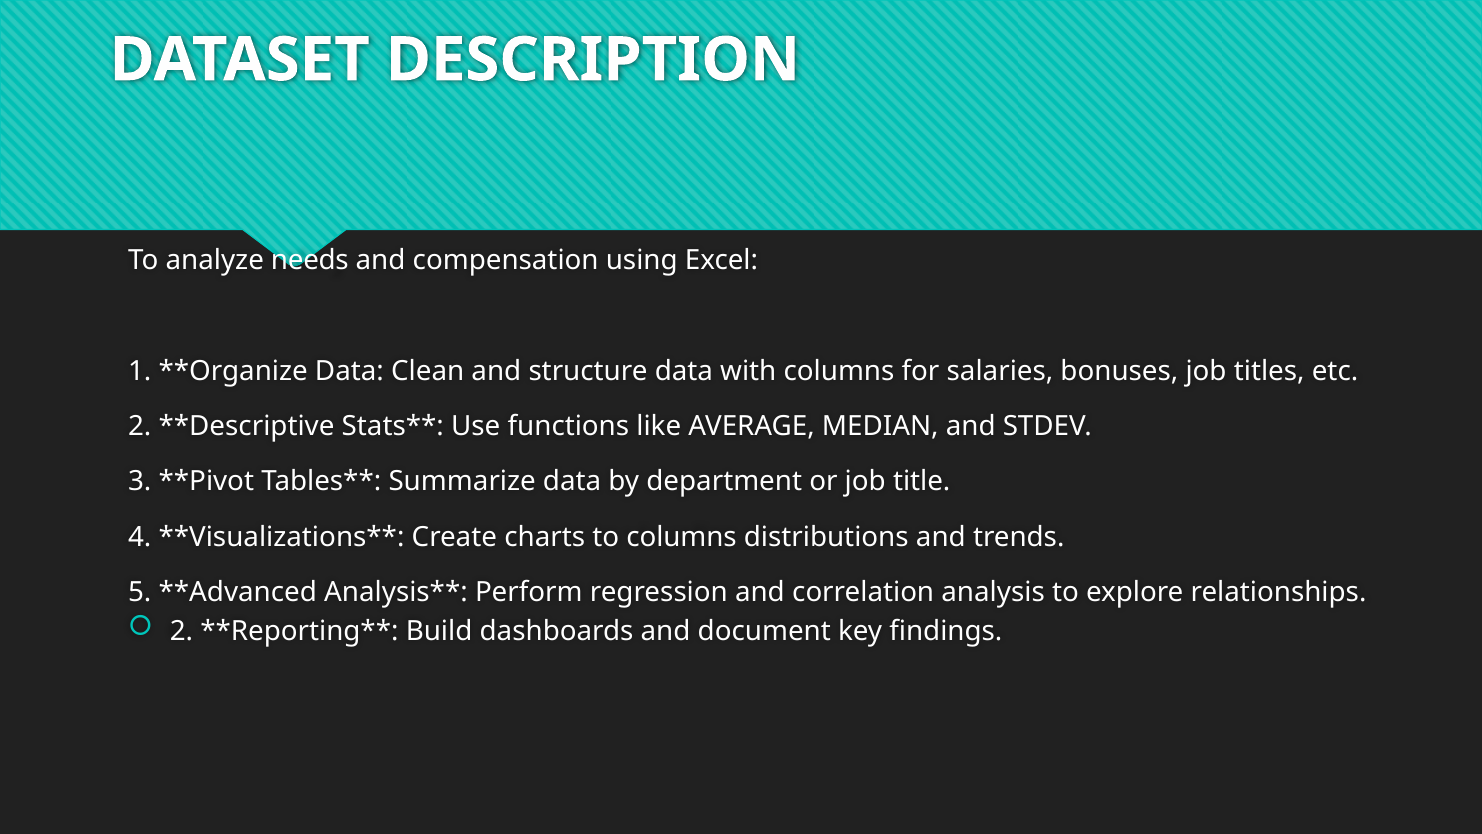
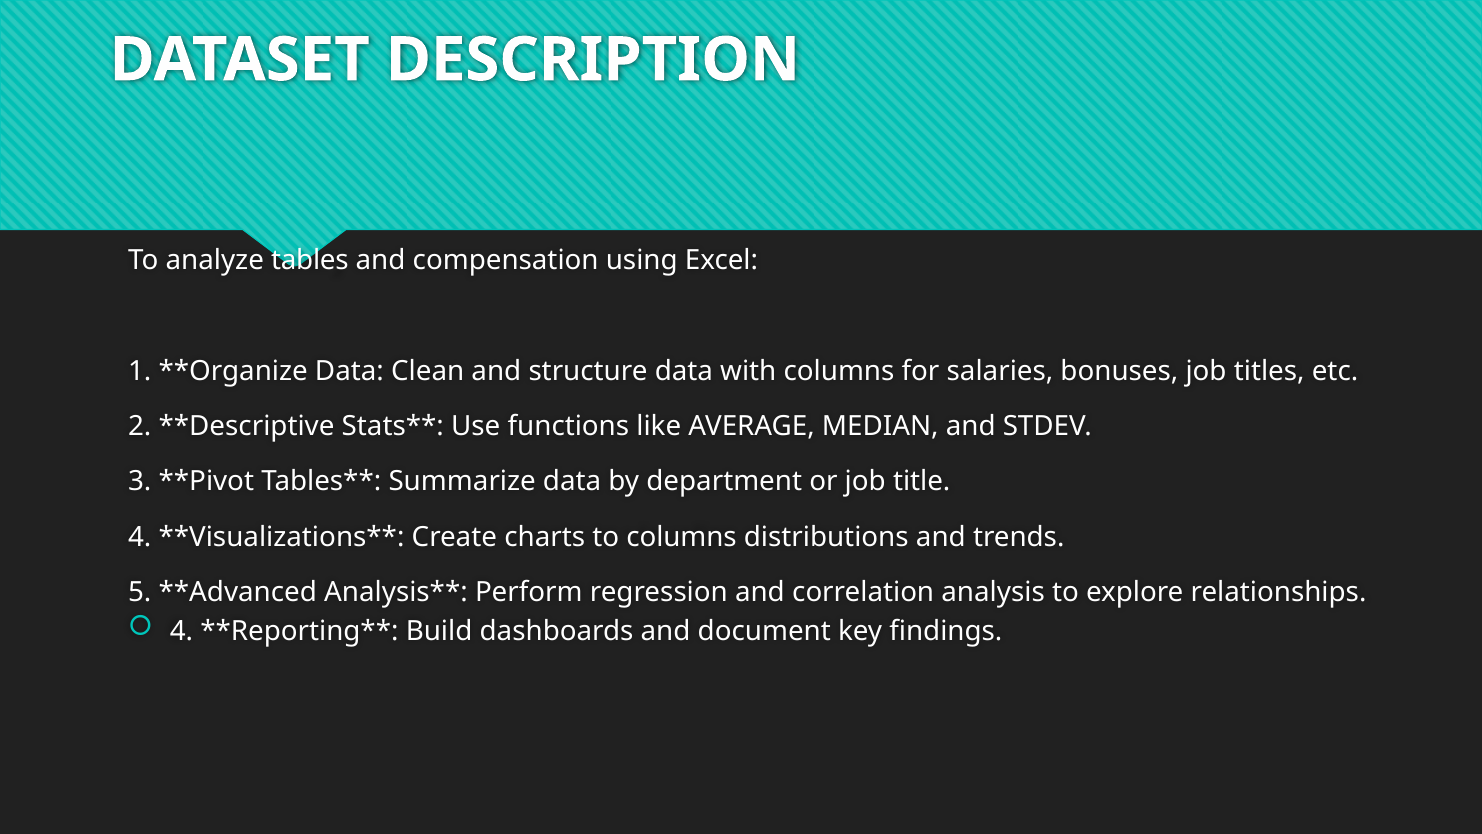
needs: needs -> tables
2 at (182, 631): 2 -> 4
